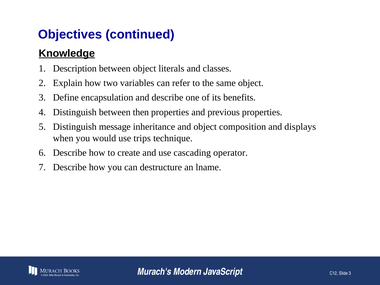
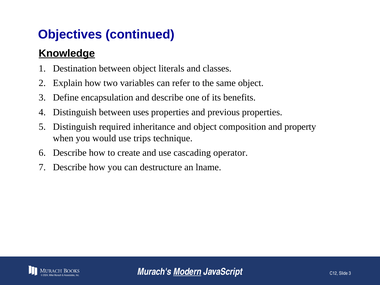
Description: Description -> Destination
then: then -> uses
message: message -> required
displays: displays -> property
Modern underline: none -> present
